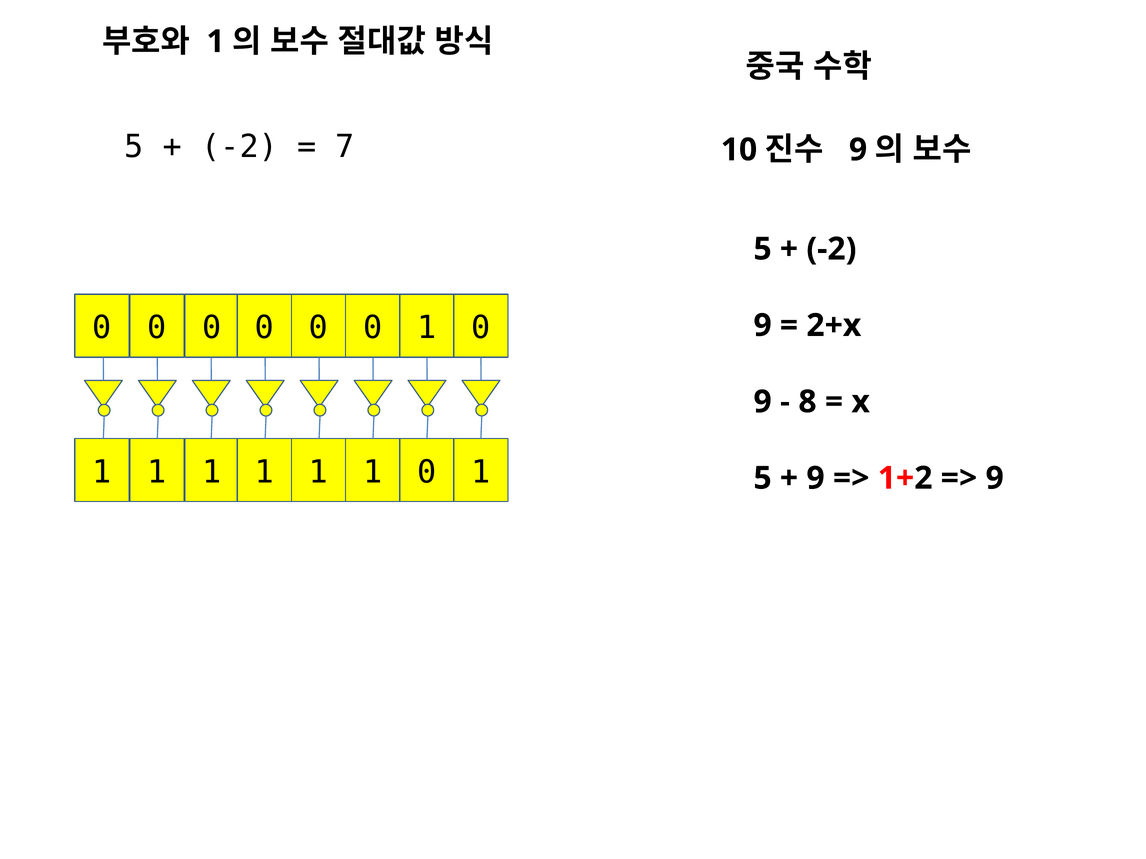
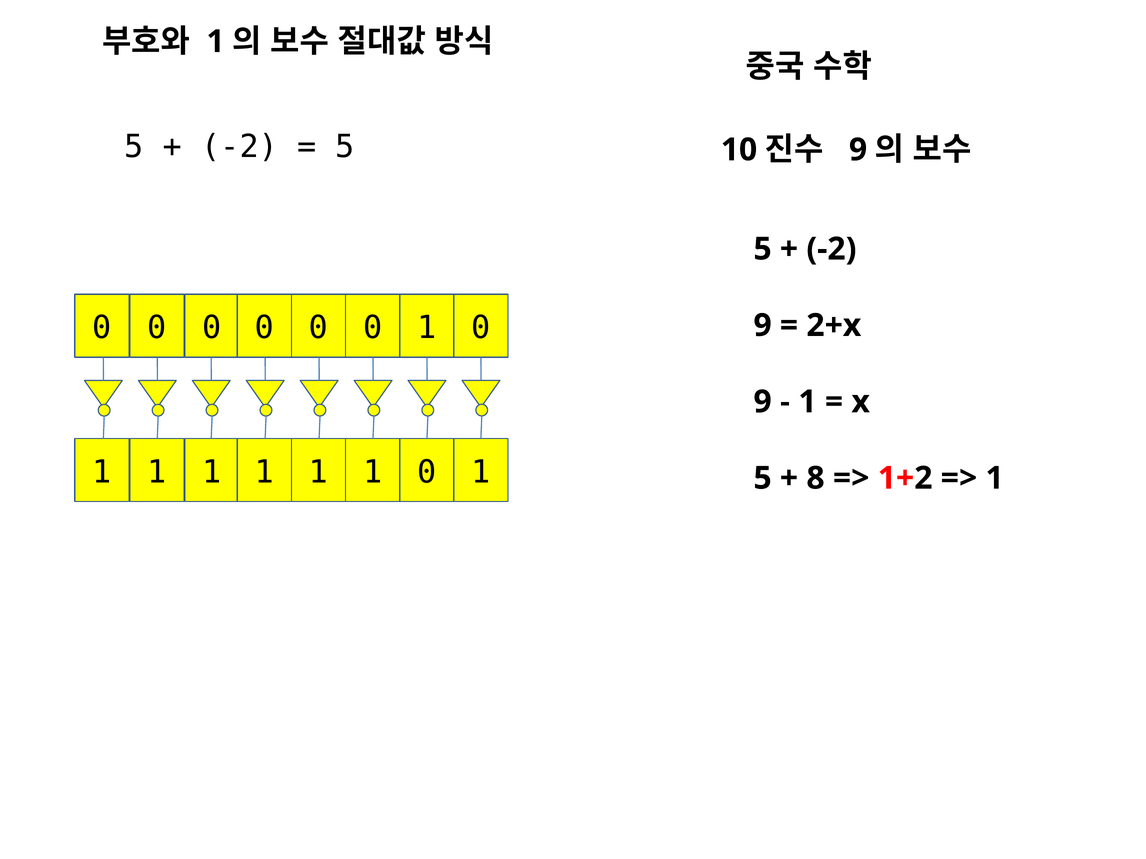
7 at (345, 147): 7 -> 5
8 at (807, 402): 8 -> 1
9 at (816, 478): 9 -> 8
9 at (995, 478): 9 -> 1
